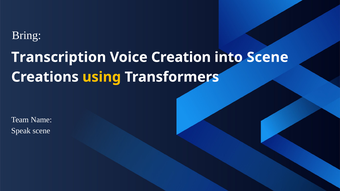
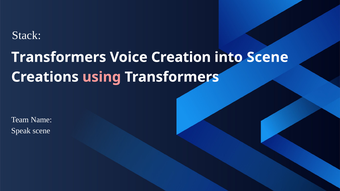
Bring: Bring -> Stack
Transcription at (59, 57): Transcription -> Transformers
using colour: yellow -> pink
